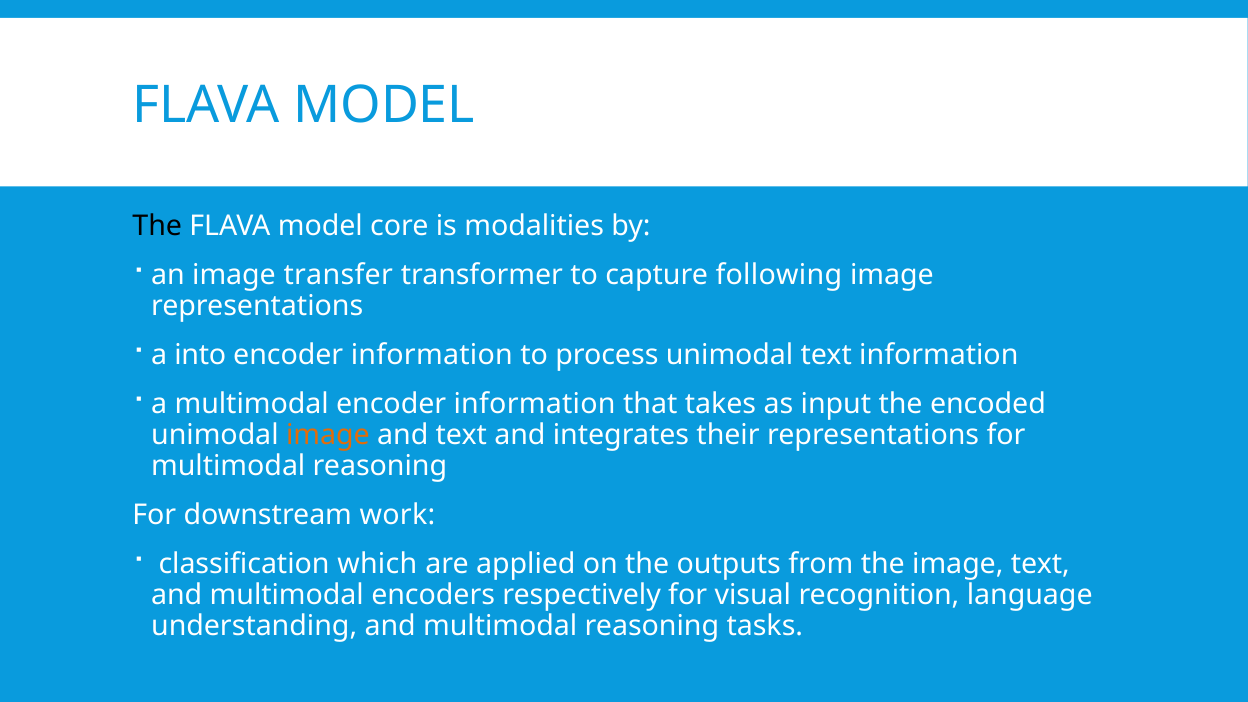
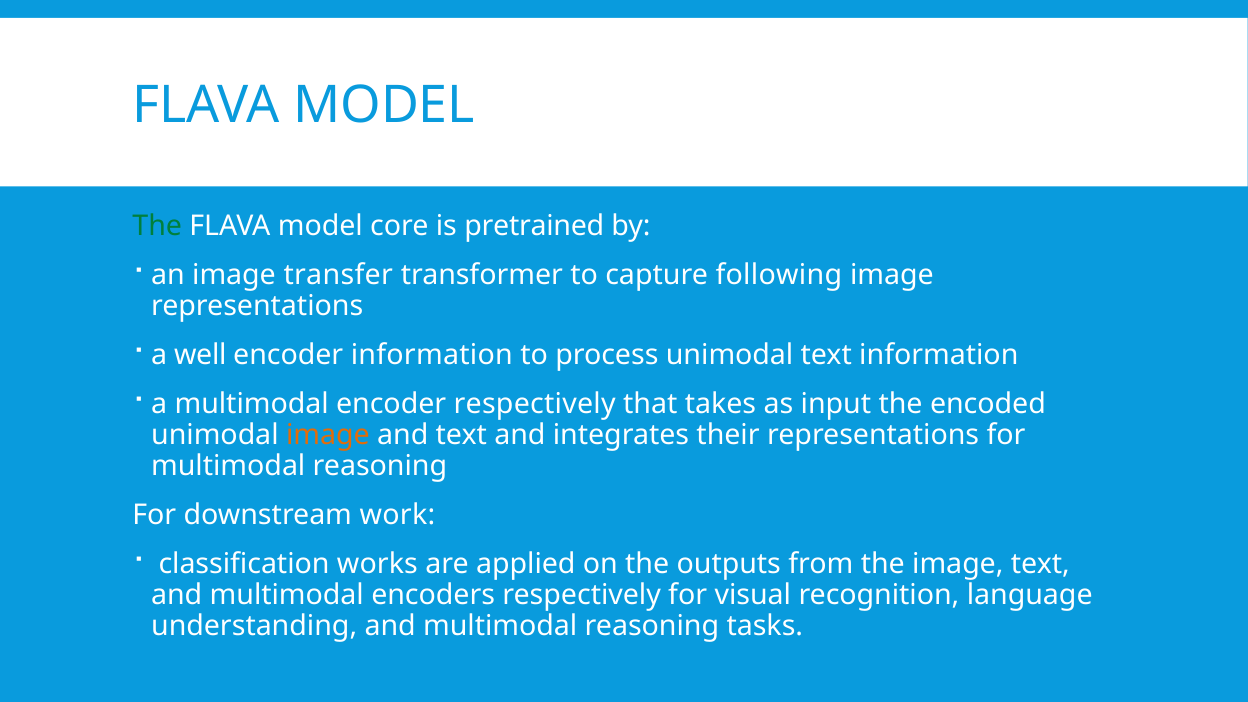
The at (157, 226) colour: black -> green
modalities: modalities -> pretrained
into: into -> well
multimodal encoder information: information -> respectively
which: which -> works
